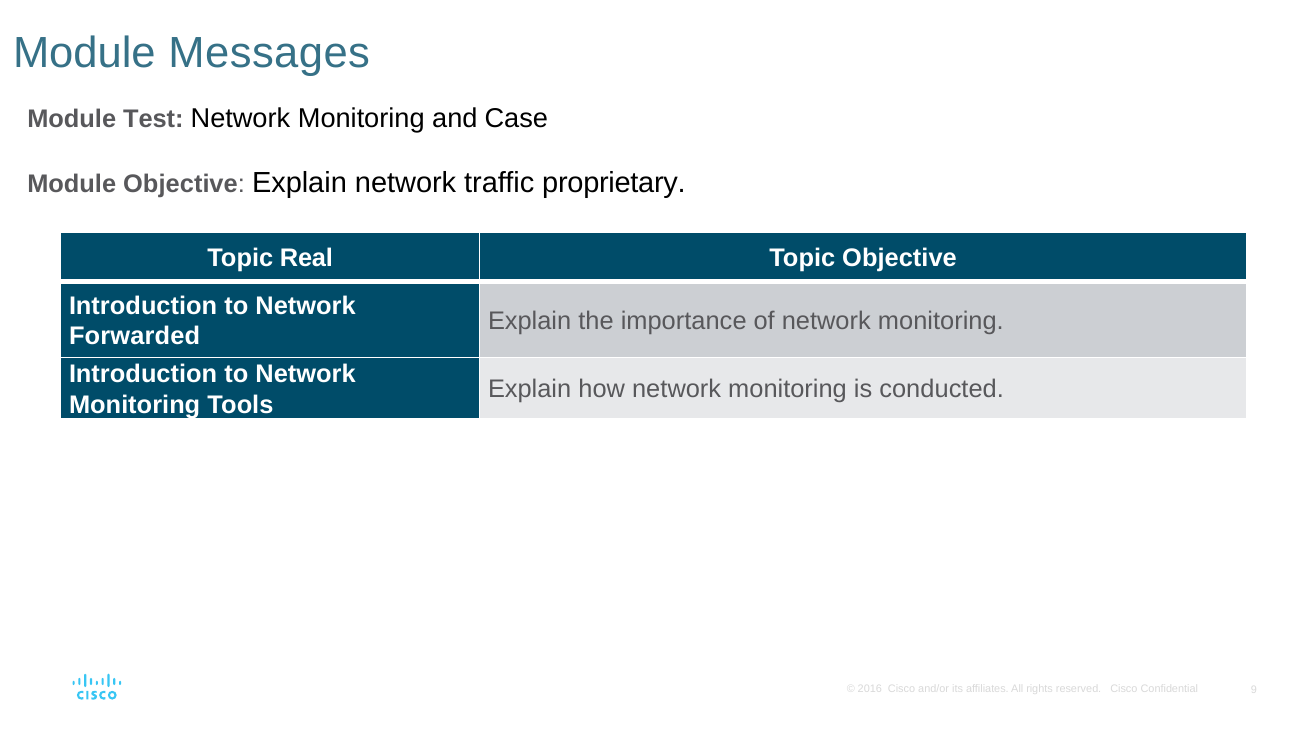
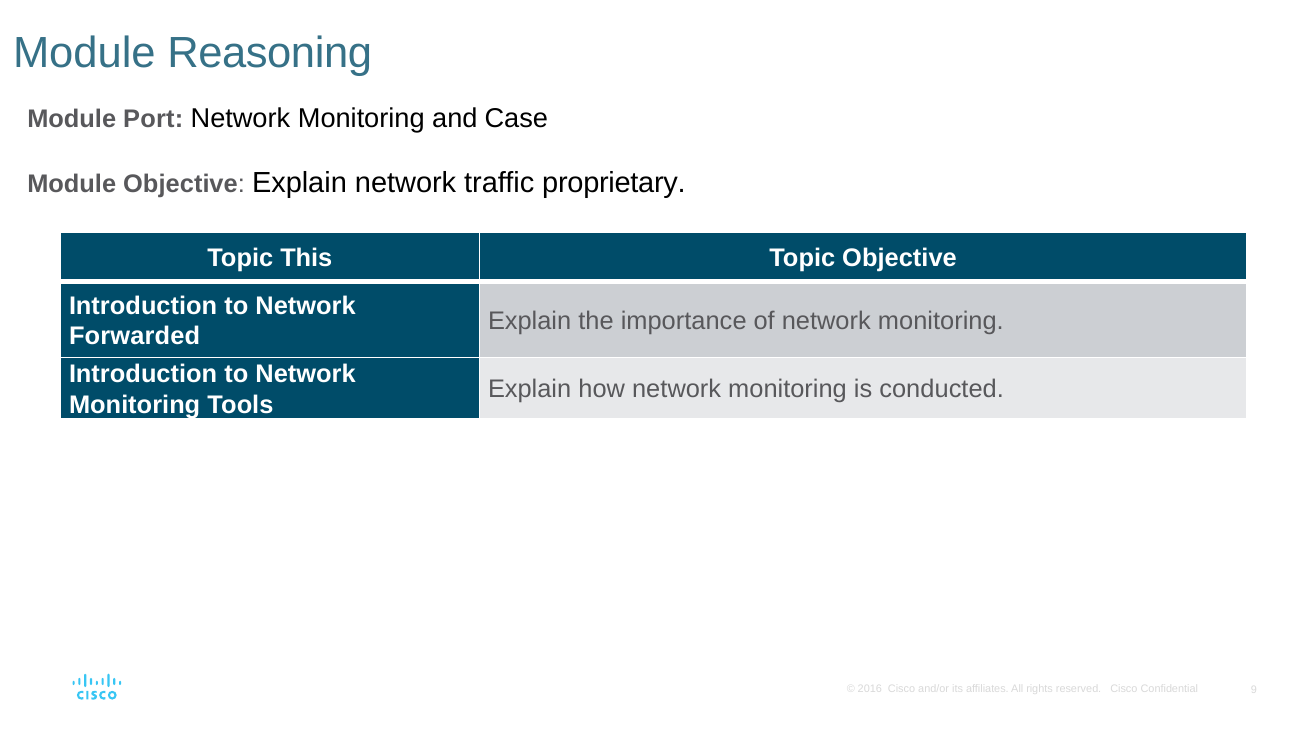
Messages: Messages -> Reasoning
Test: Test -> Port
Real: Real -> This
